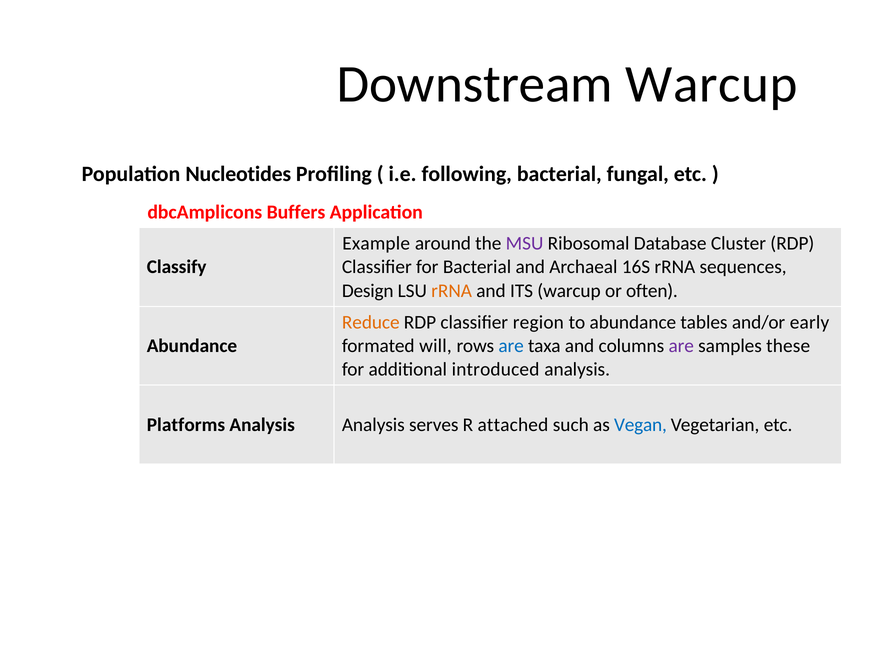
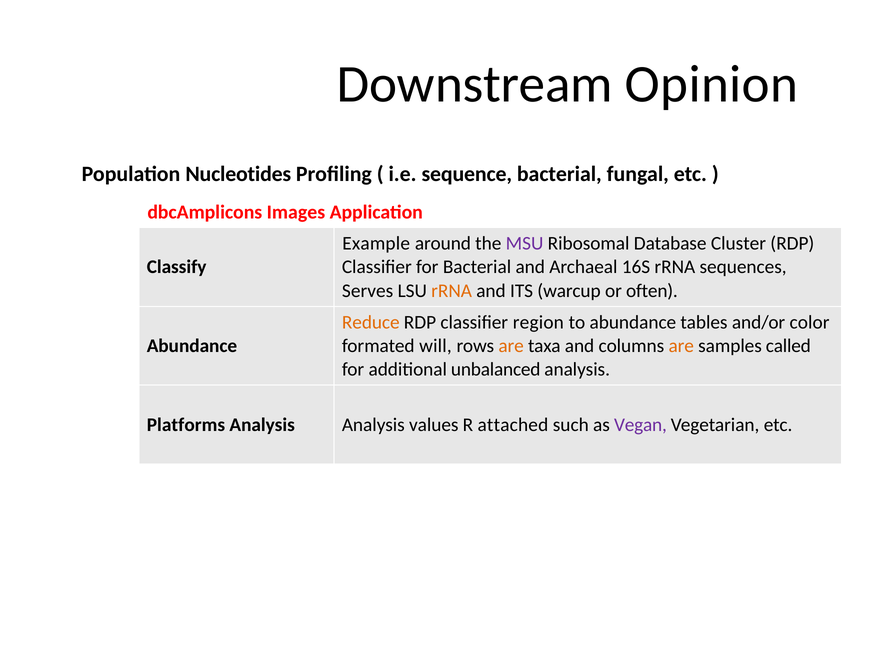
Downstream Warcup: Warcup -> Opinion
following: following -> sequence
Buffers: Buffers -> Images
Design: Design -> Serves
early: early -> color
are at (511, 346) colour: blue -> orange
are at (681, 346) colour: purple -> orange
these: these -> called
introduced: introduced -> unbalanced
serves: serves -> values
Vegan colour: blue -> purple
